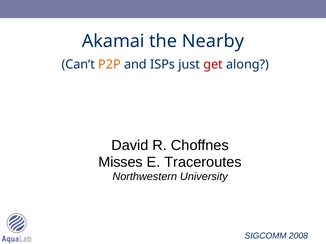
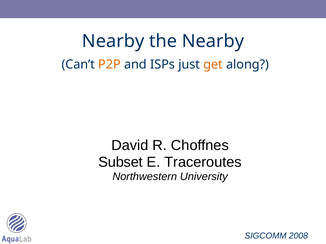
Akamai at (113, 41): Akamai -> Nearby
get colour: red -> orange
Misses: Misses -> Subset
